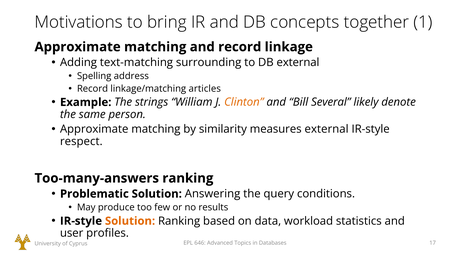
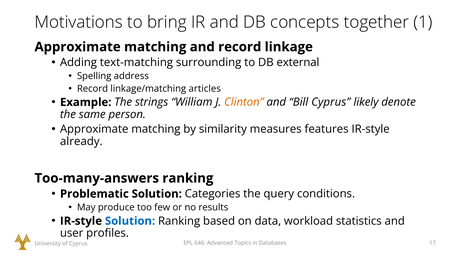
Bill Several: Several -> Cyprus
measures external: external -> features
respect: respect -> already
Answering: Answering -> Categories
Solution at (130, 221) colour: orange -> blue
